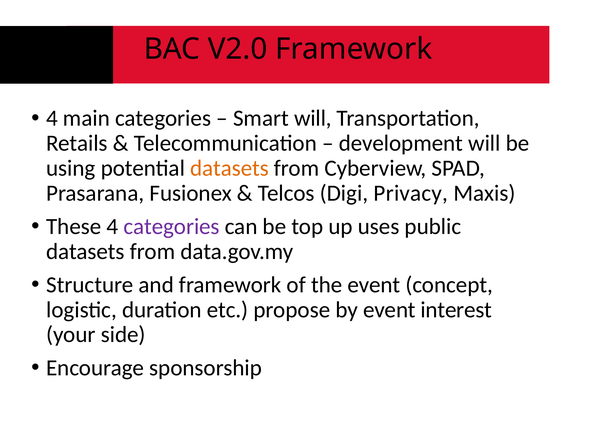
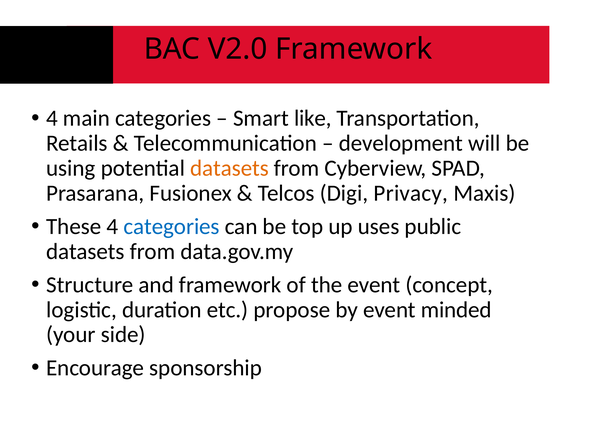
Smart will: will -> like
categories at (172, 226) colour: purple -> blue
interest: interest -> minded
